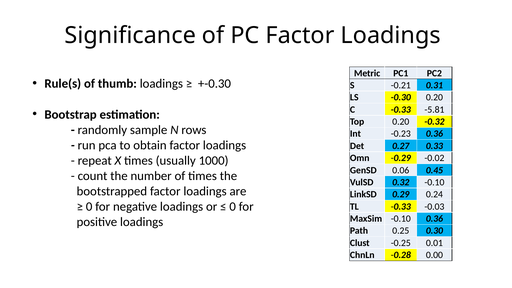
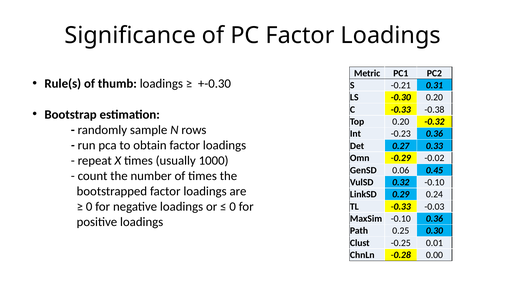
-5.81: -5.81 -> -0.38
